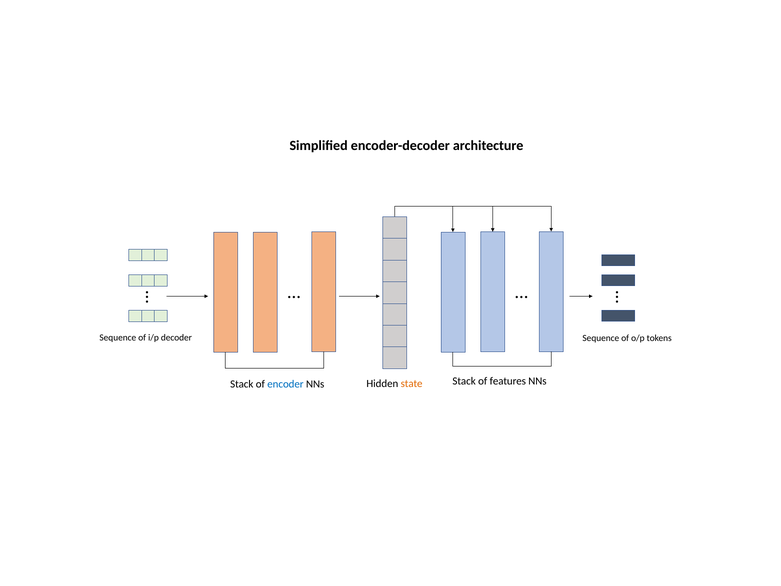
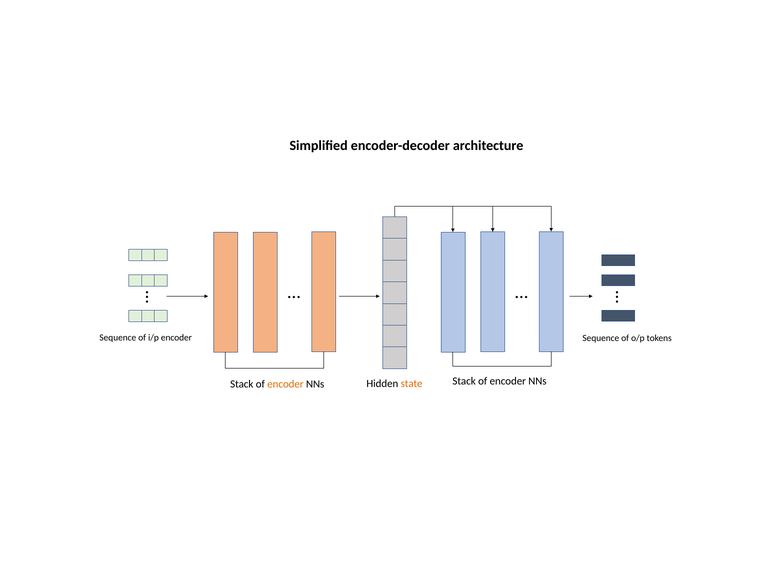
i/p decoder: decoder -> encoder
features at (508, 381): features -> encoder
encoder at (285, 384) colour: blue -> orange
